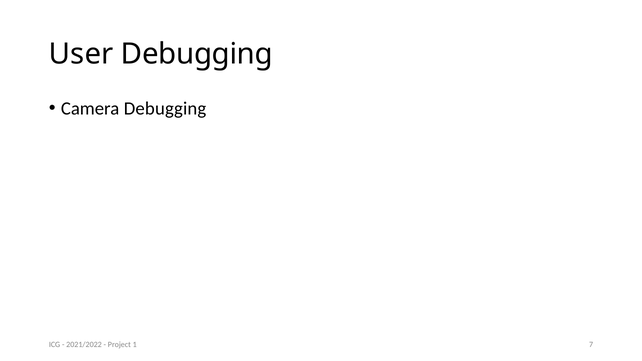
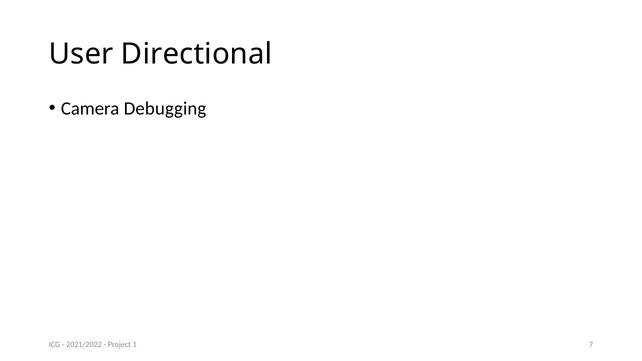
User Debugging: Debugging -> Directional
